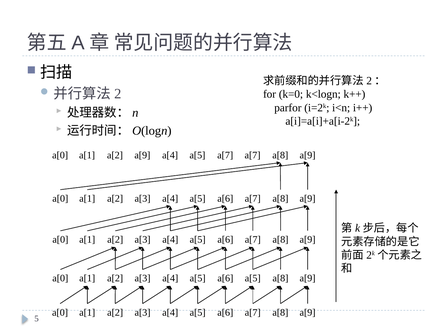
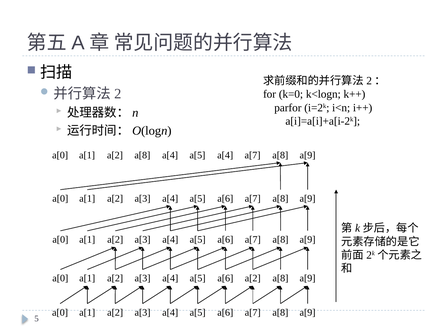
a[9 at (142, 155): a[9 -> a[8
a[4 a[7: a[7 -> a[4
a[5 a[5: a[5 -> a[2
